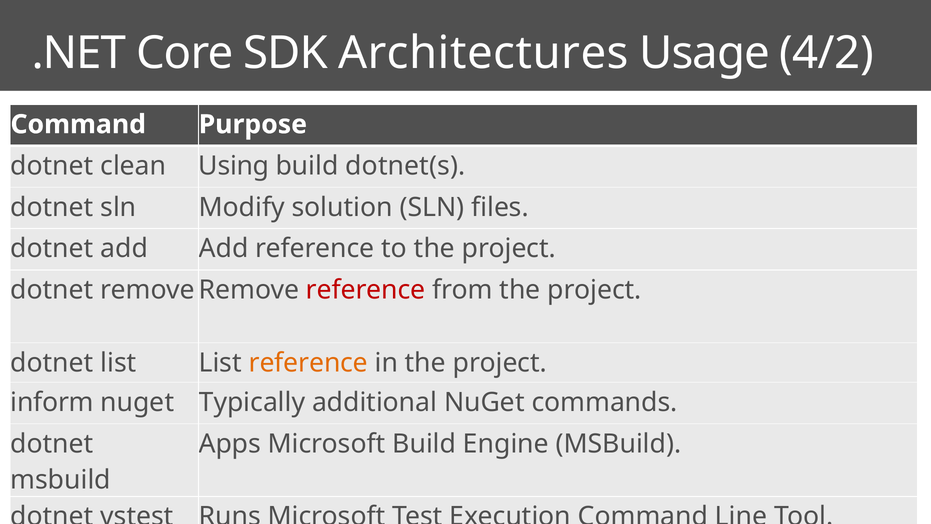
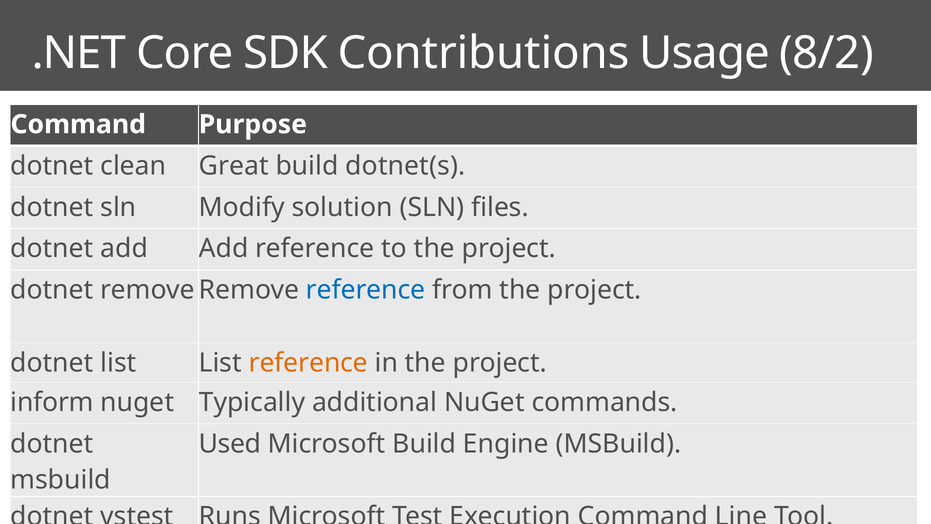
Architectures: Architectures -> Contributions
4/2: 4/2 -> 8/2
Using: Using -> Great
reference at (366, 290) colour: red -> blue
Apps: Apps -> Used
